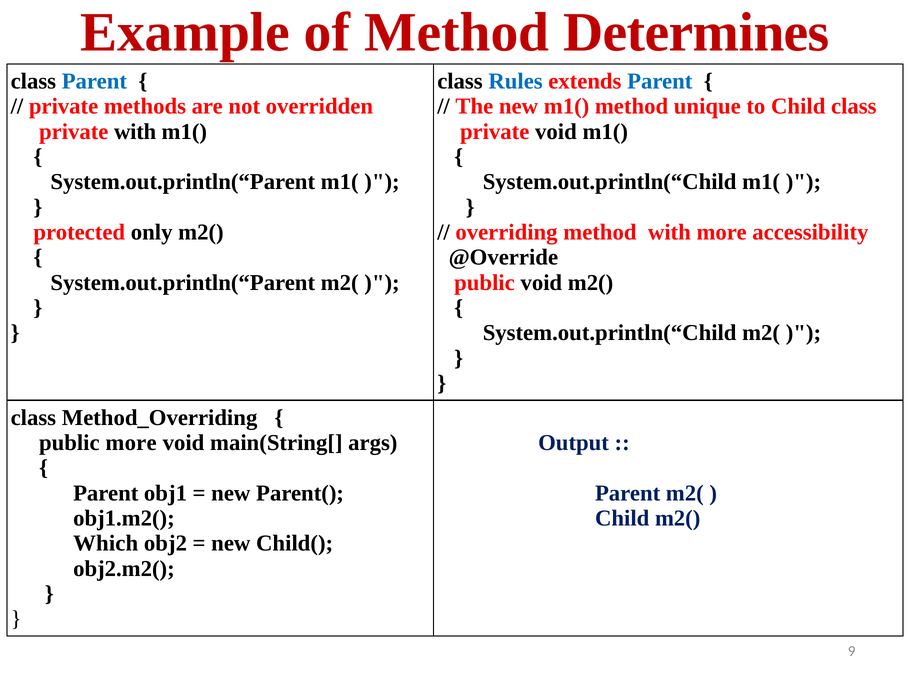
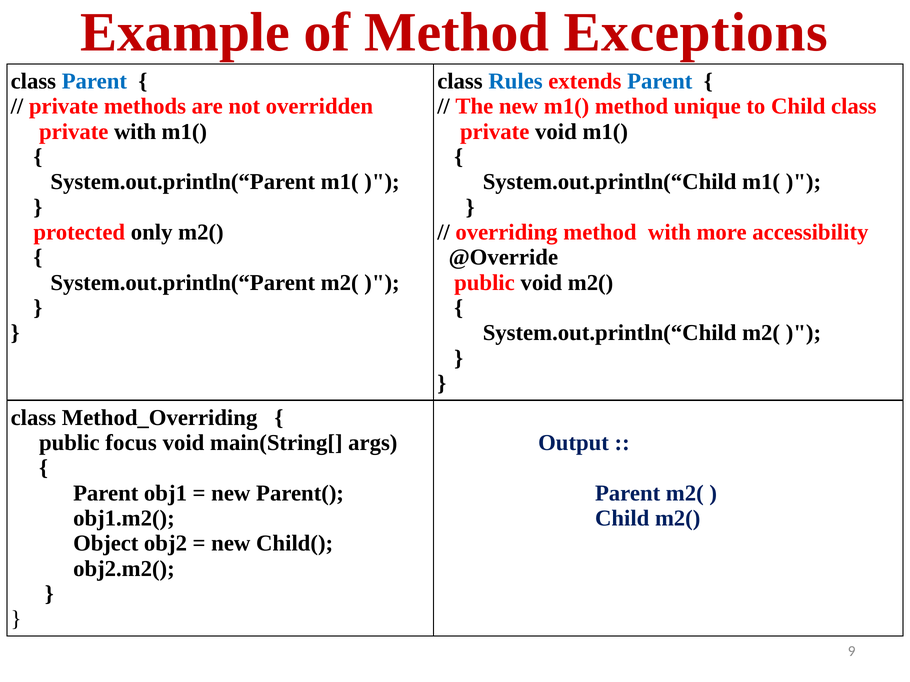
Determines: Determines -> Exceptions
public more: more -> focus
Which: Which -> Object
